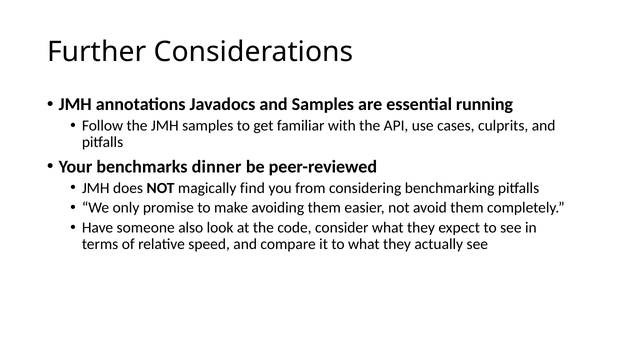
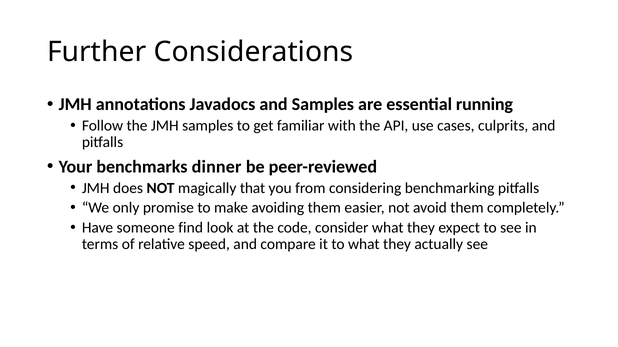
find: find -> that
also: also -> find
